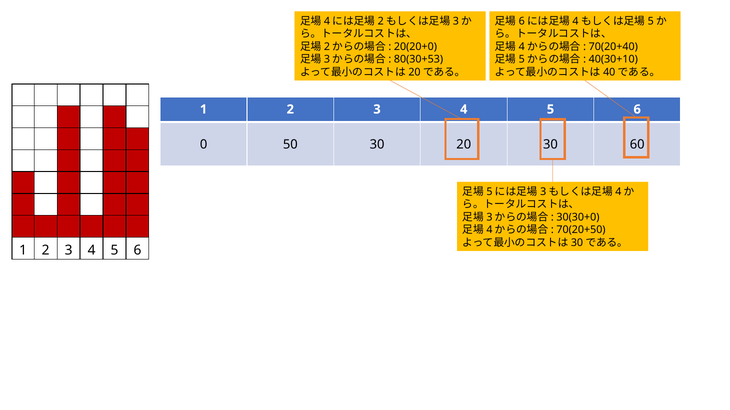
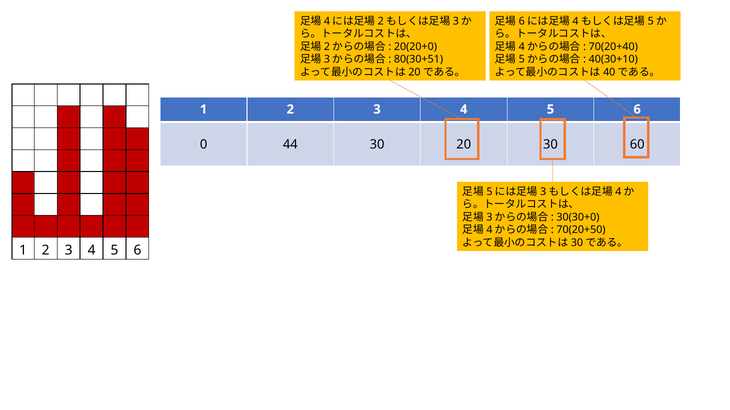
80(30+53: 80(30+53 -> 80(30+51
50: 50 -> 44
